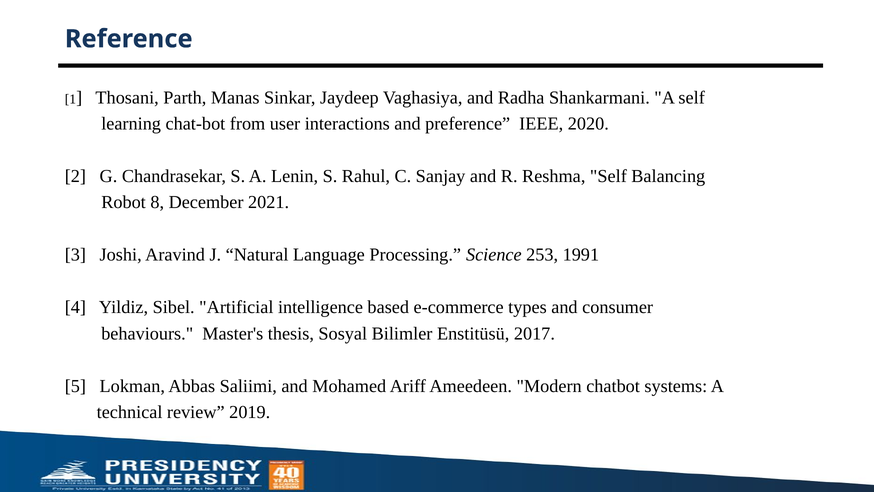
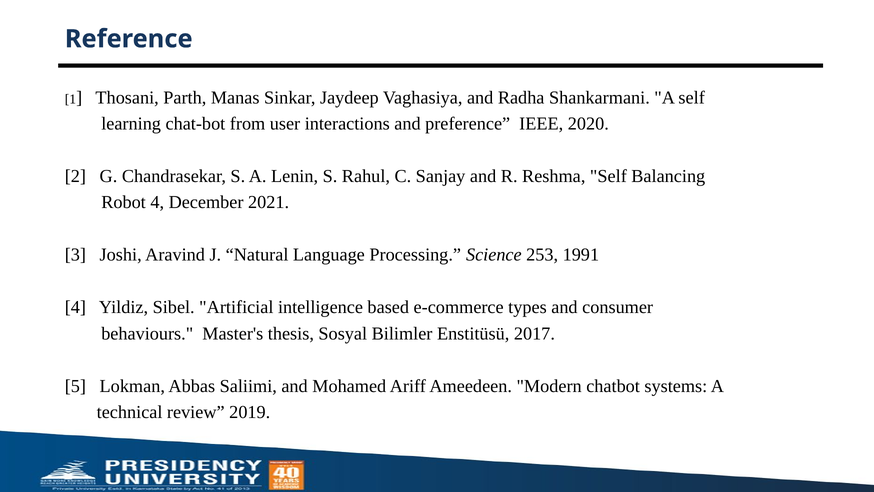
Robot 8: 8 -> 4
